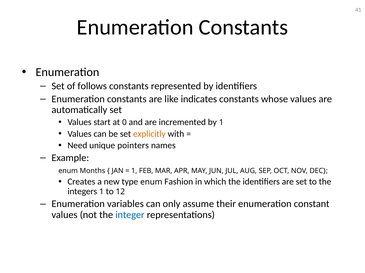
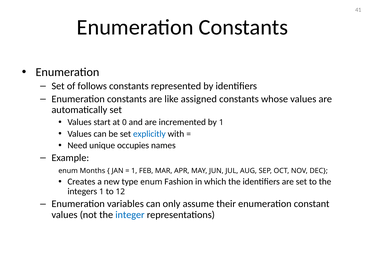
indicates: indicates -> assigned
explicitly colour: orange -> blue
pointers: pointers -> occupies
